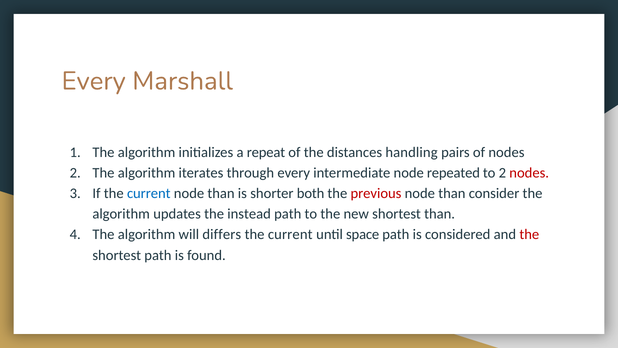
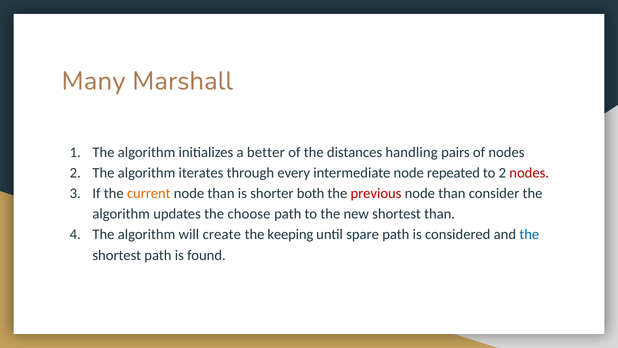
Every at (94, 81): Every -> Many
repeat: repeat -> better
current at (149, 193) colour: blue -> orange
instead: instead -> choose
differs: differs -> create
current at (290, 234): current -> keeping
space: space -> spare
the at (529, 234) colour: red -> blue
